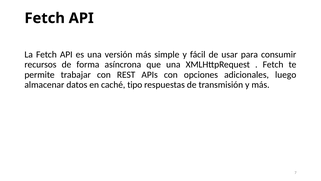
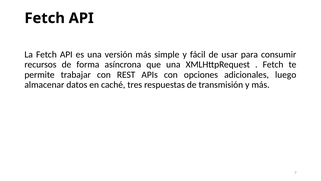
tipo: tipo -> tres
